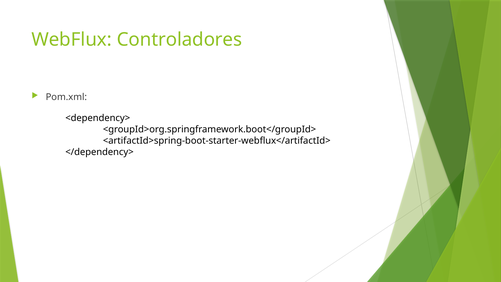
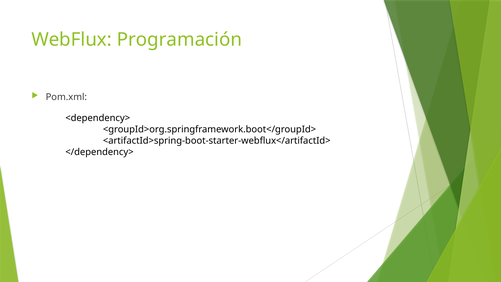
Controladores: Controladores -> Programación
